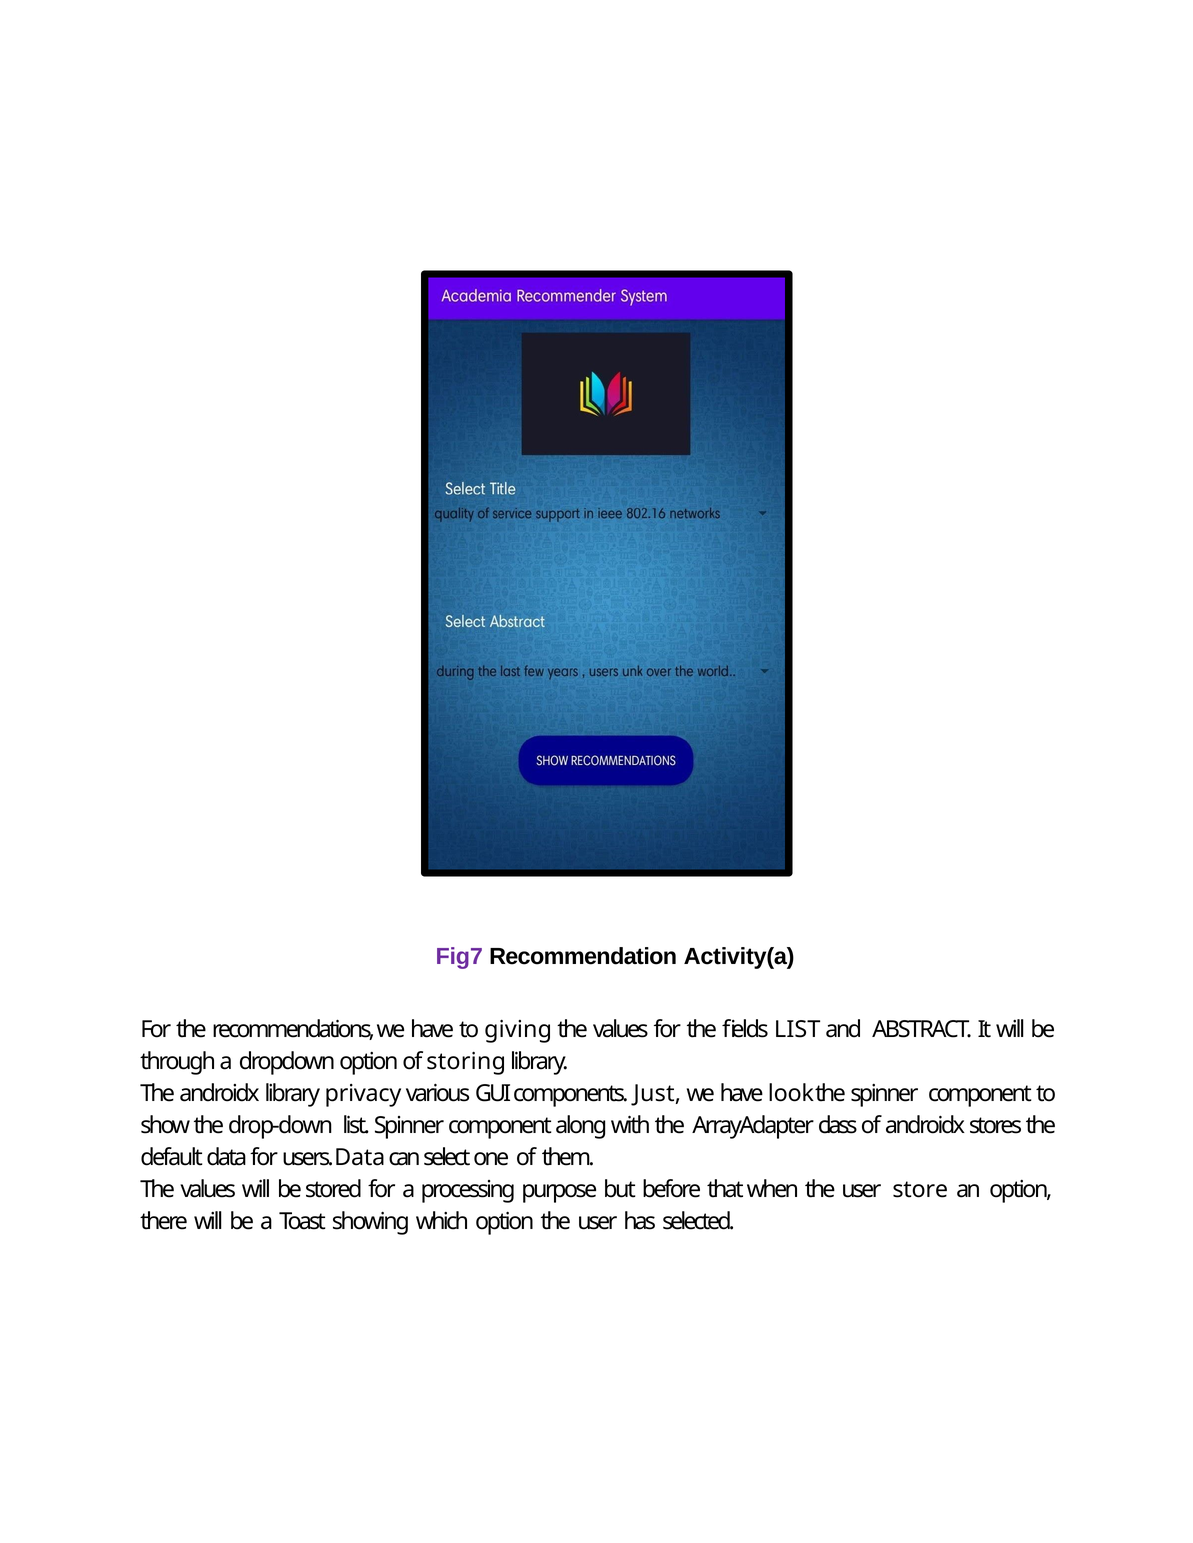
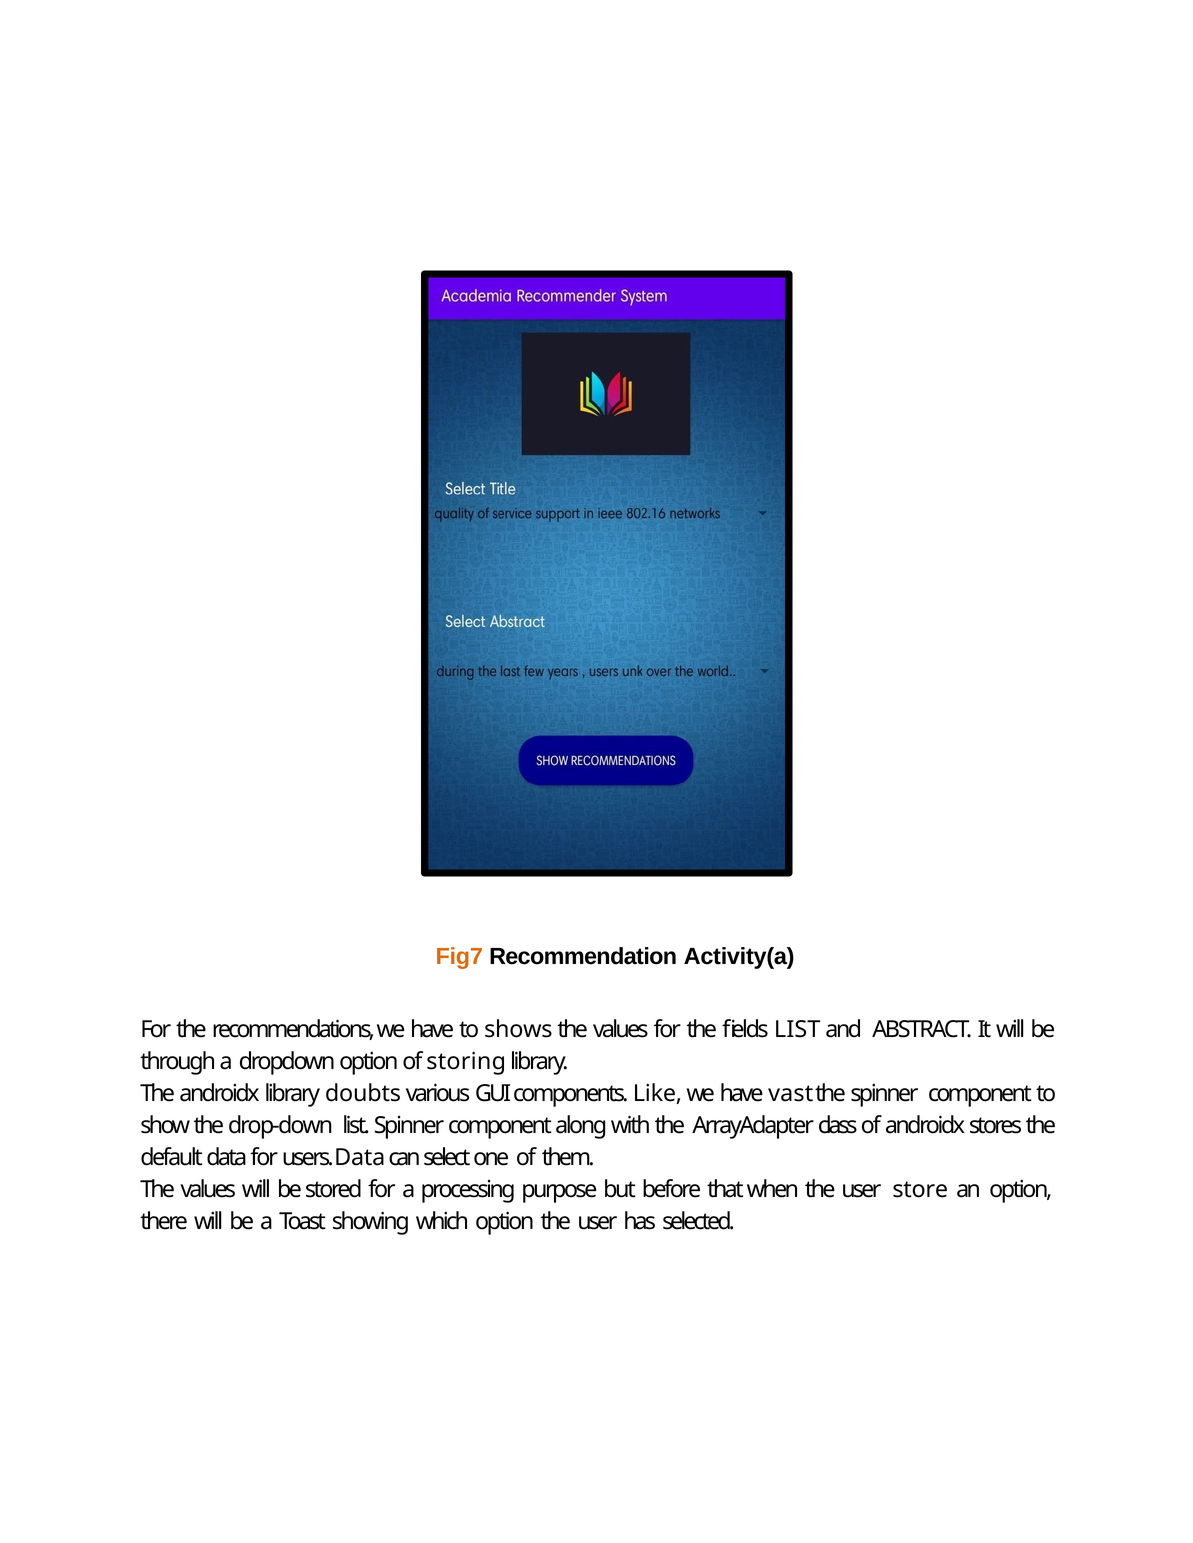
Fig7 colour: purple -> orange
giving: giving -> shows
privacy: privacy -> doubts
Just: Just -> Like
look: look -> vast
